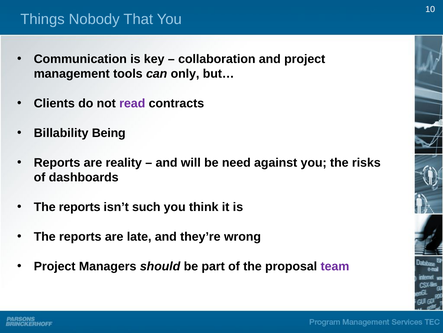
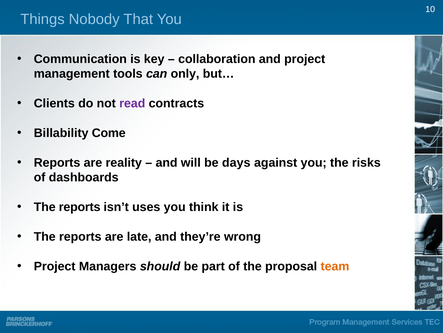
Being: Being -> Come
need: need -> days
such: such -> uses
team colour: purple -> orange
